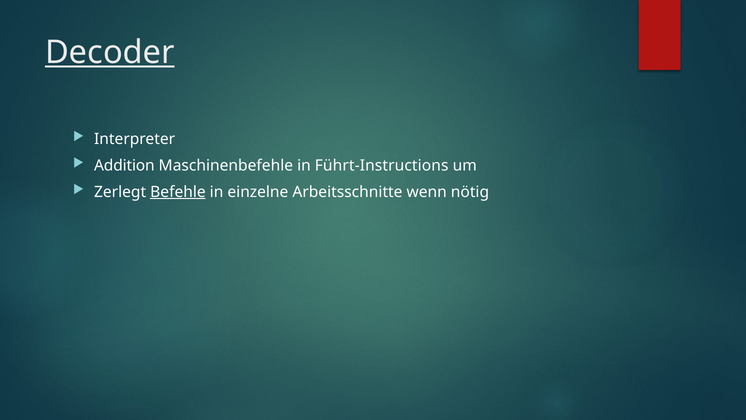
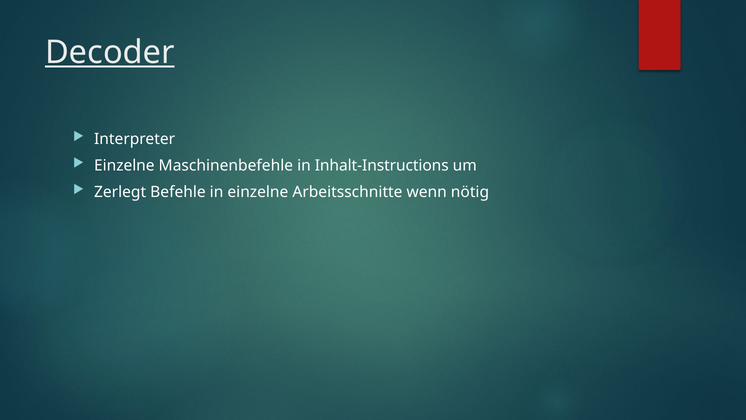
Addition at (124, 165): Addition -> Einzelne
Führt-Instructions: Führt-Instructions -> Inhalt-Instructions
Befehle underline: present -> none
